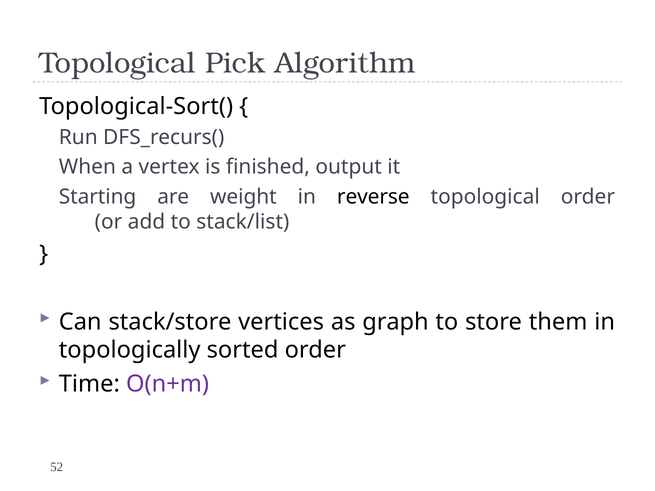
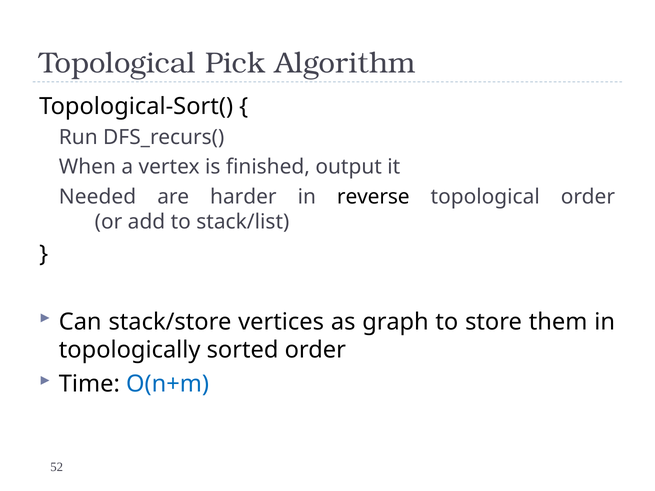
Starting: Starting -> Needed
weight: weight -> harder
O(n+m colour: purple -> blue
